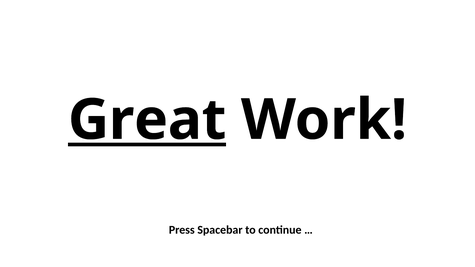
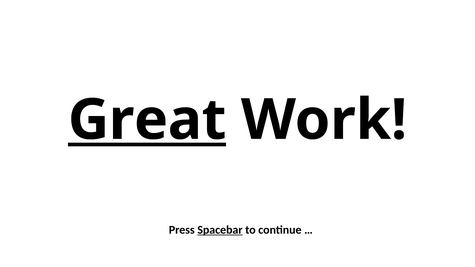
Spacebar underline: none -> present
